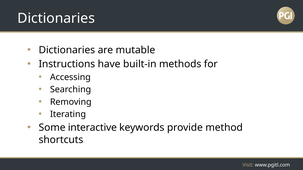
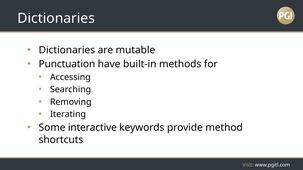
Instructions: Instructions -> Punctuation
